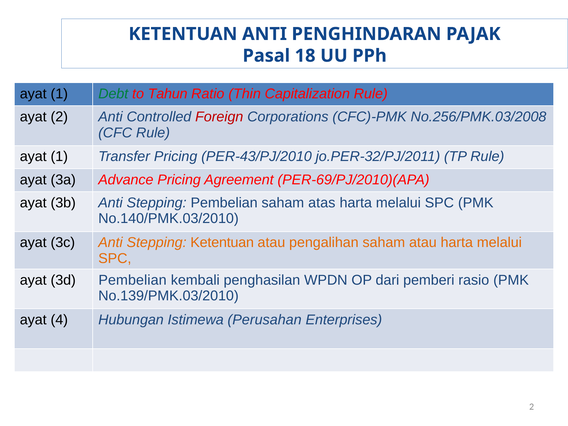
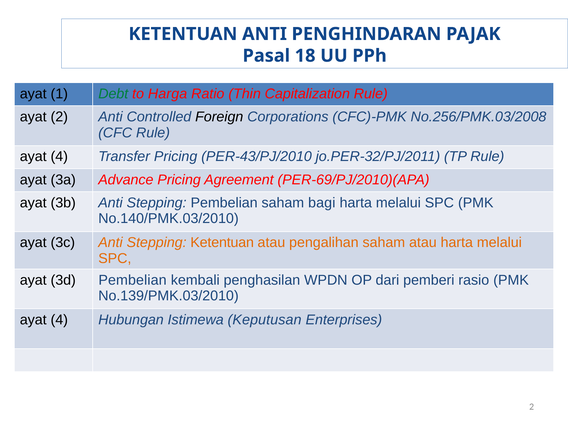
Tahun: Tahun -> Harga
Foreign colour: red -> black
1 at (59, 157): 1 -> 4
atas: atas -> bagi
Perusahan: Perusahan -> Keputusan
